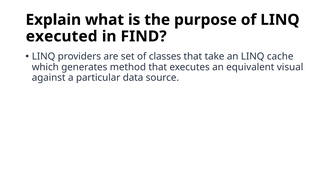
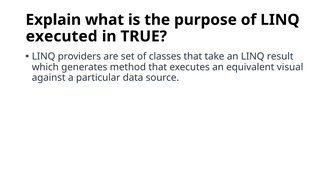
FIND: FIND -> TRUE
cache: cache -> result
